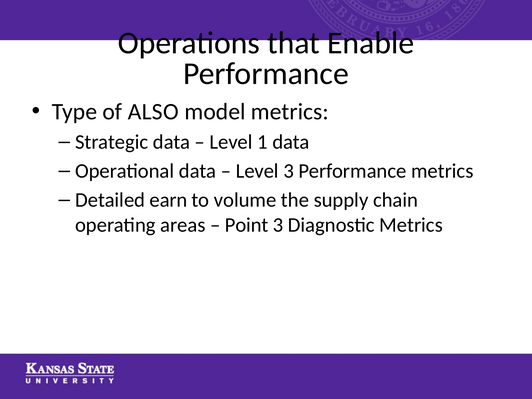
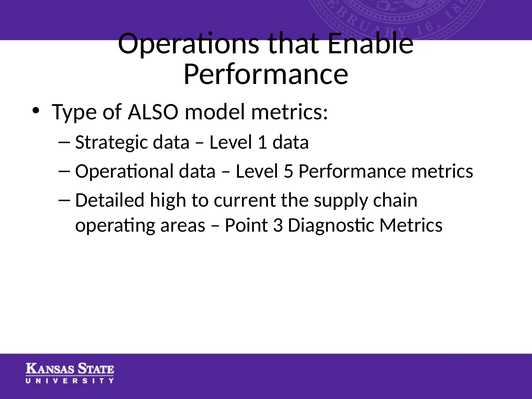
Level 3: 3 -> 5
earn: earn -> high
volume: volume -> current
